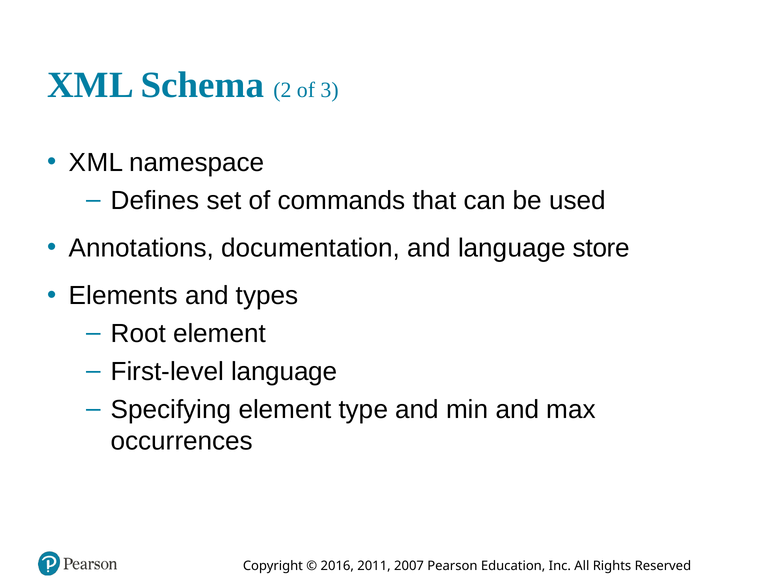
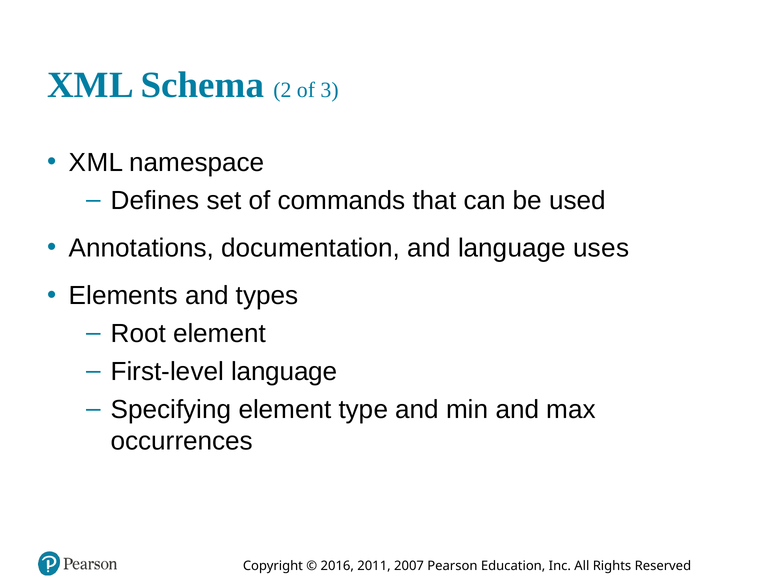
store: store -> uses
